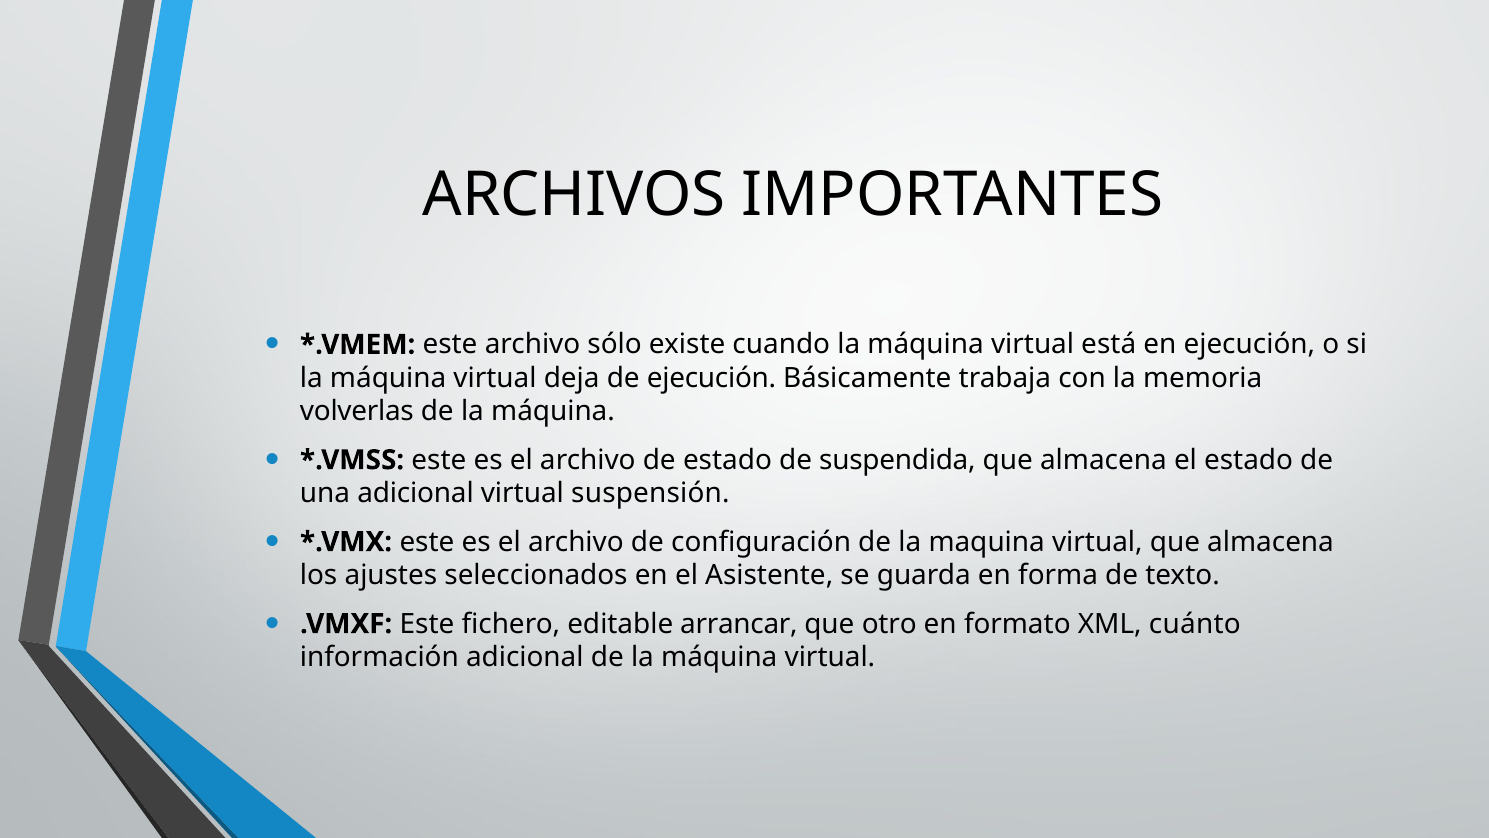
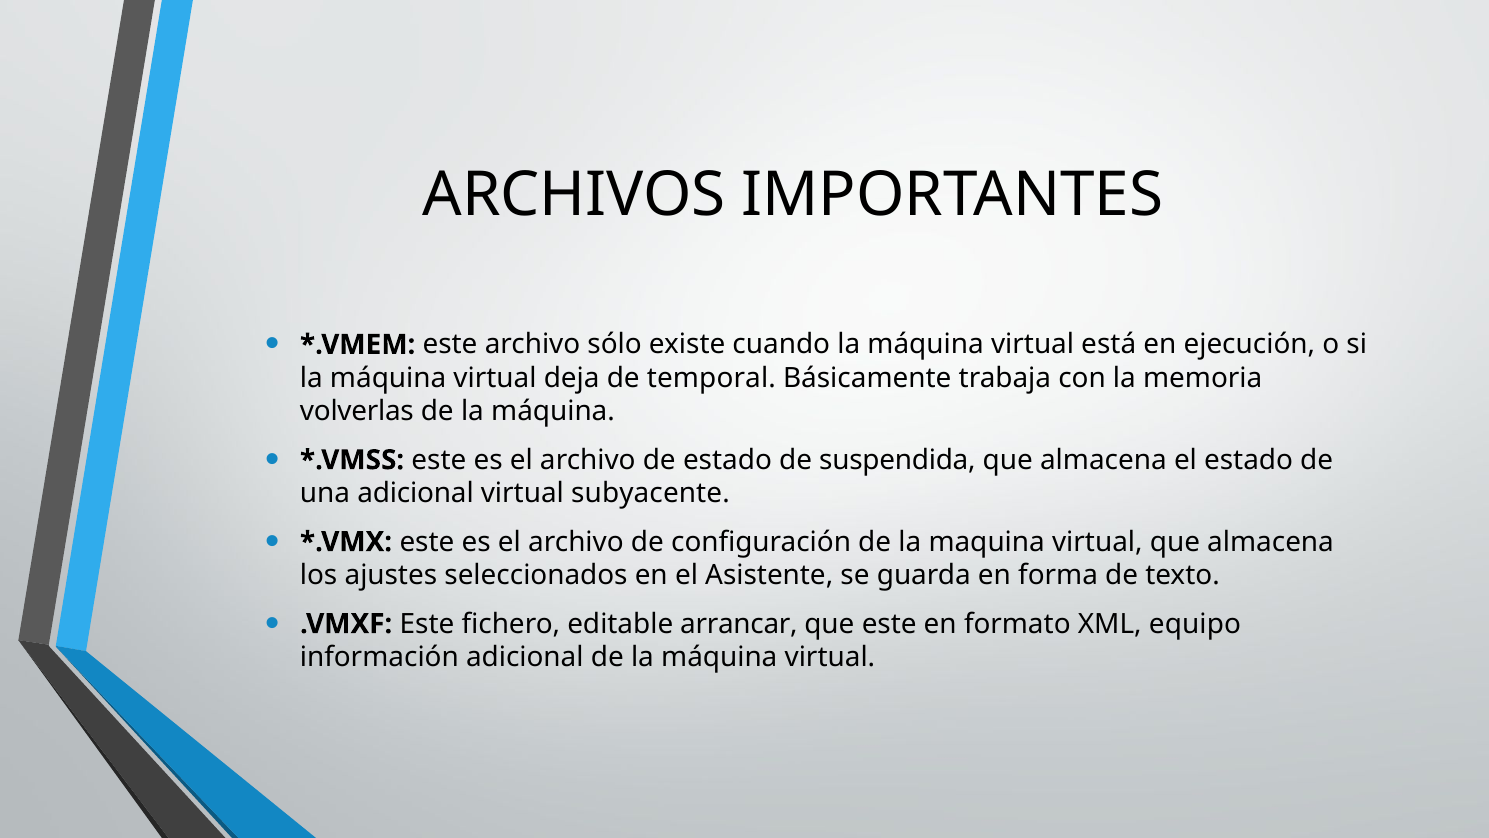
de ejecución: ejecución -> temporal
suspensión: suspensión -> subyacente
que otro: otro -> este
cuánto: cuánto -> equipo
